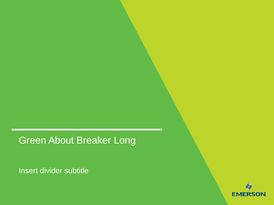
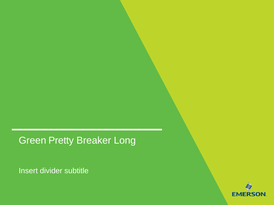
About: About -> Pretty
